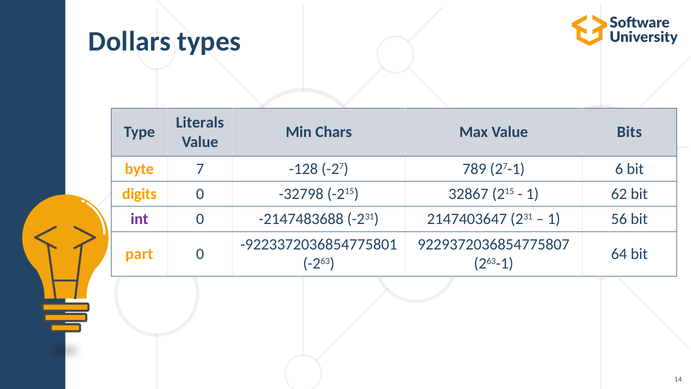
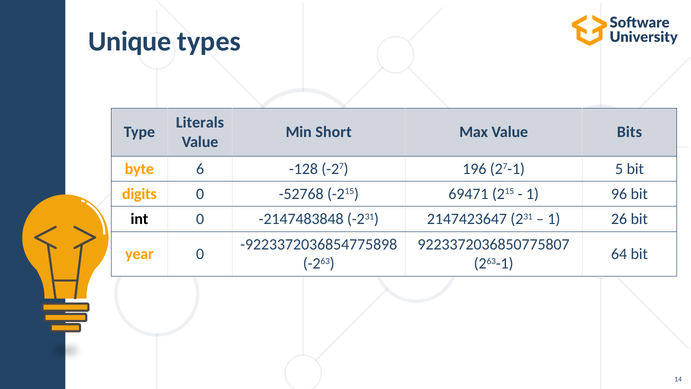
Dollars: Dollars -> Unique
Chars: Chars -> Short
7: 7 -> 6
789: 789 -> 196
6: 6 -> 5
-32798: -32798 -> -52768
32867: 32867 -> 69471
62: 62 -> 96
int colour: purple -> black
-2147483688: -2147483688 -> -2147483848
2147403647: 2147403647 -> 2147423647
56: 56 -> 26
-9223372036854775801: -9223372036854775801 -> -9223372036854775898
9229372036854775807: 9229372036854775807 -> 9223372036850775807
part: part -> year
